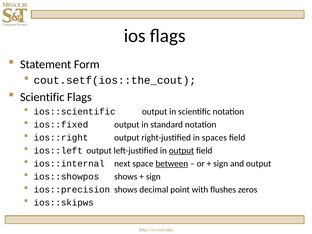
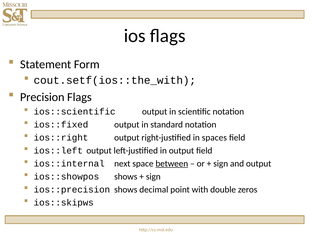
cout.setf(ios::the_cout: cout.setf(ios::the_cout -> cout.setf(ios::the_with
Scientific at (42, 97): Scientific -> Precision
output at (181, 151) underline: present -> none
flushes: flushes -> double
